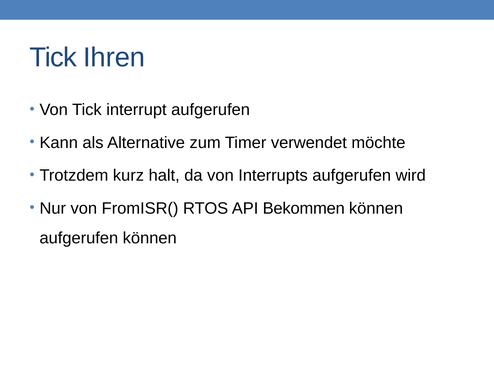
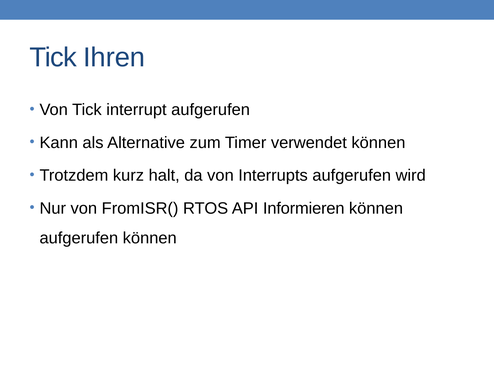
verwendet möchte: möchte -> können
Bekommen: Bekommen -> Informieren
